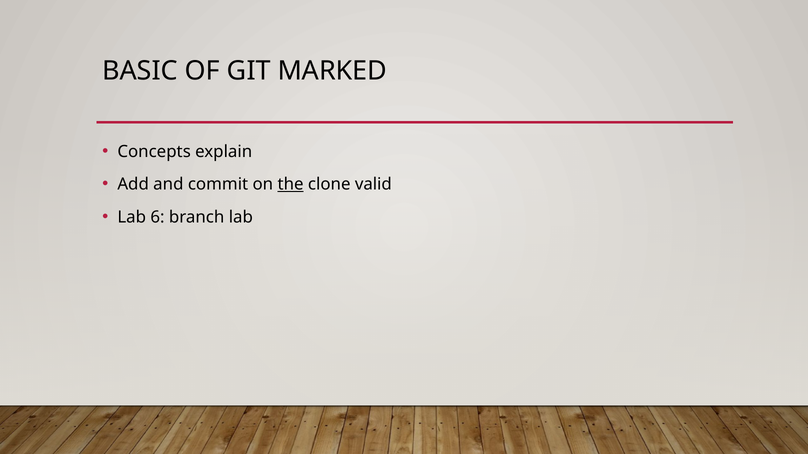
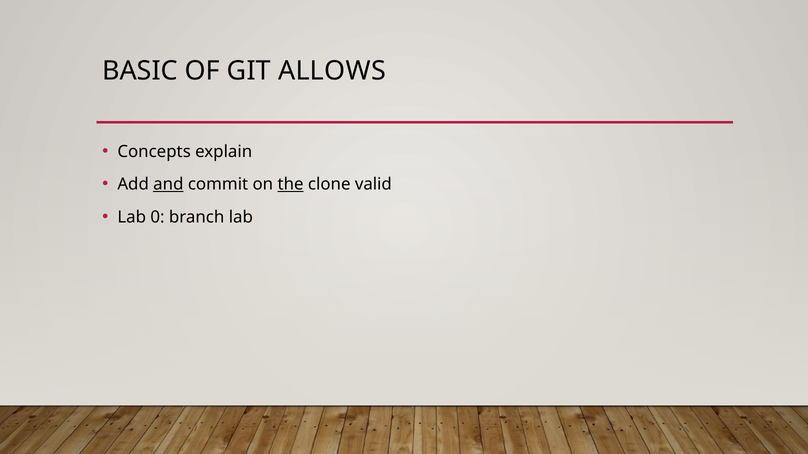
MARKED: MARKED -> ALLOWS
and underline: none -> present
6: 6 -> 0
